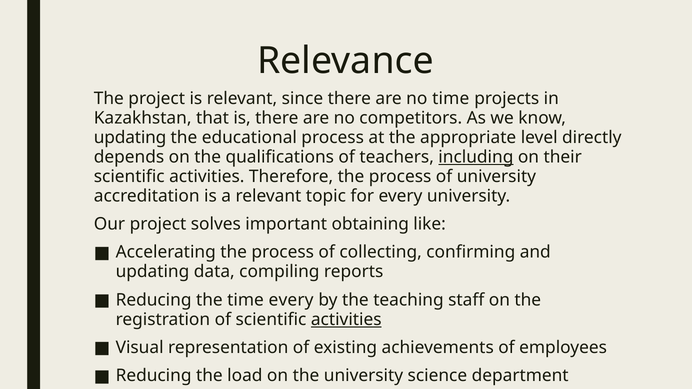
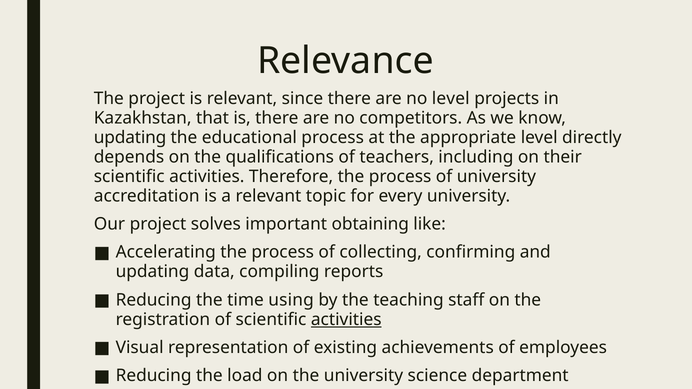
no time: time -> level
including underline: present -> none
time every: every -> using
